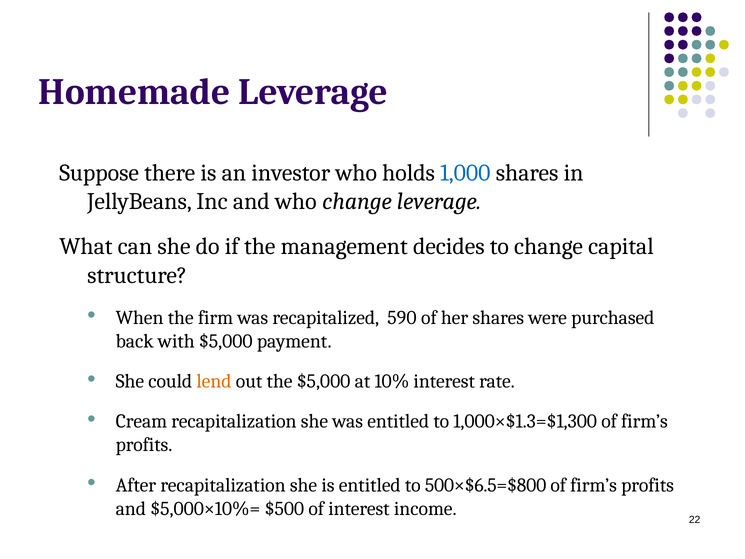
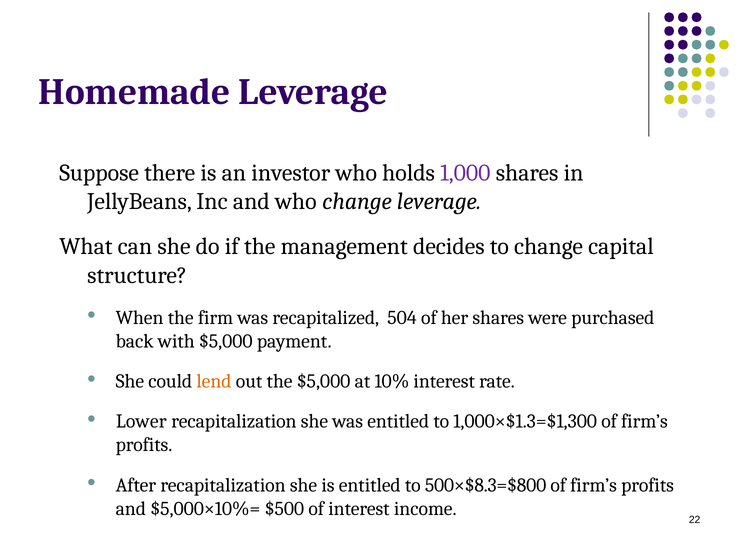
1,000 colour: blue -> purple
590: 590 -> 504
Cream: Cream -> Lower
500×$6.5=$800: 500×$6.5=$800 -> 500×$8.3=$800
